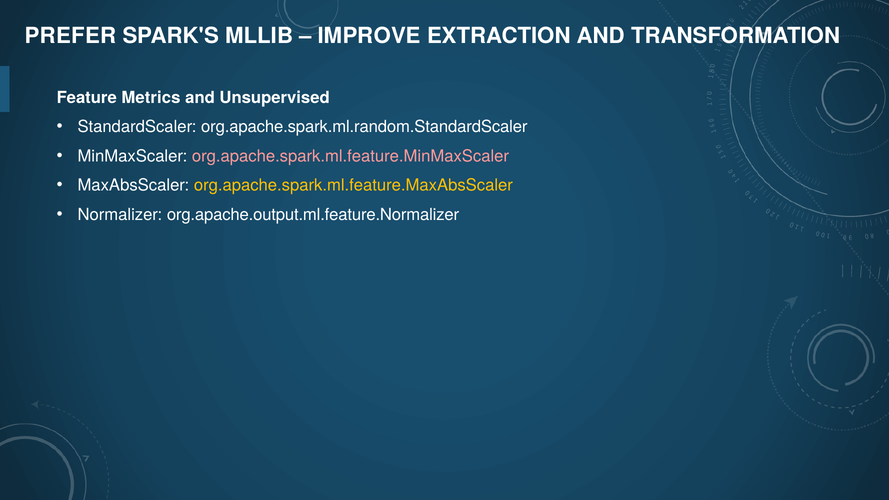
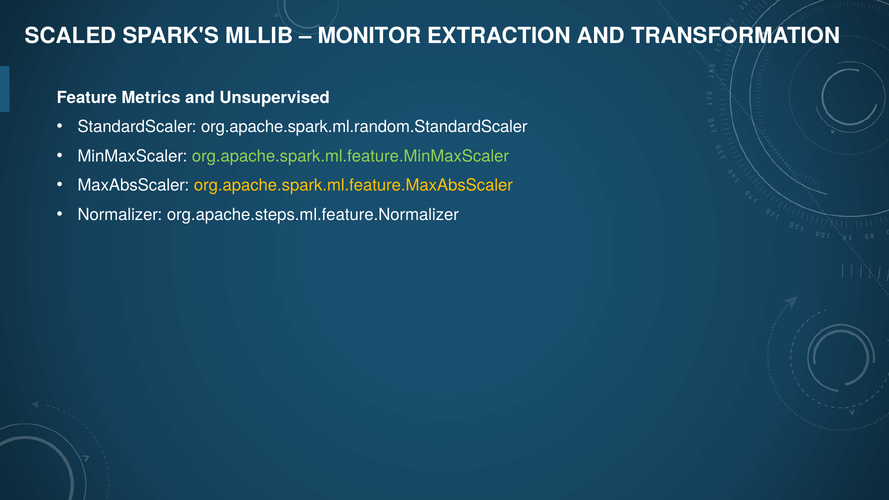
PREFER: PREFER -> SCALED
IMPROVE: IMPROVE -> MONITOR
org.apache.spark.ml.feature.MinMaxScaler colour: pink -> light green
org.apache.output.ml.feature.Normalizer: org.apache.output.ml.feature.Normalizer -> org.apache.steps.ml.feature.Normalizer
